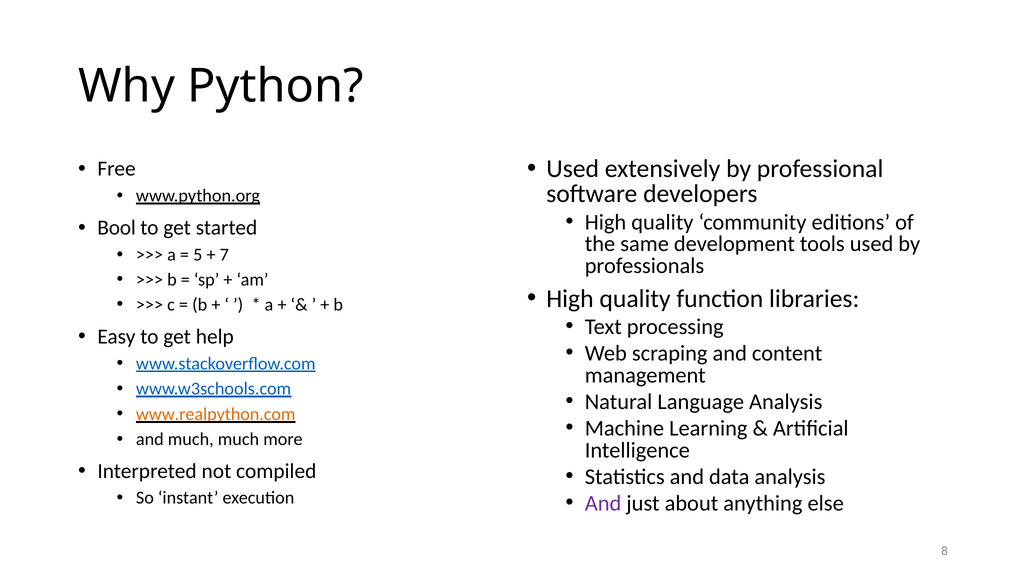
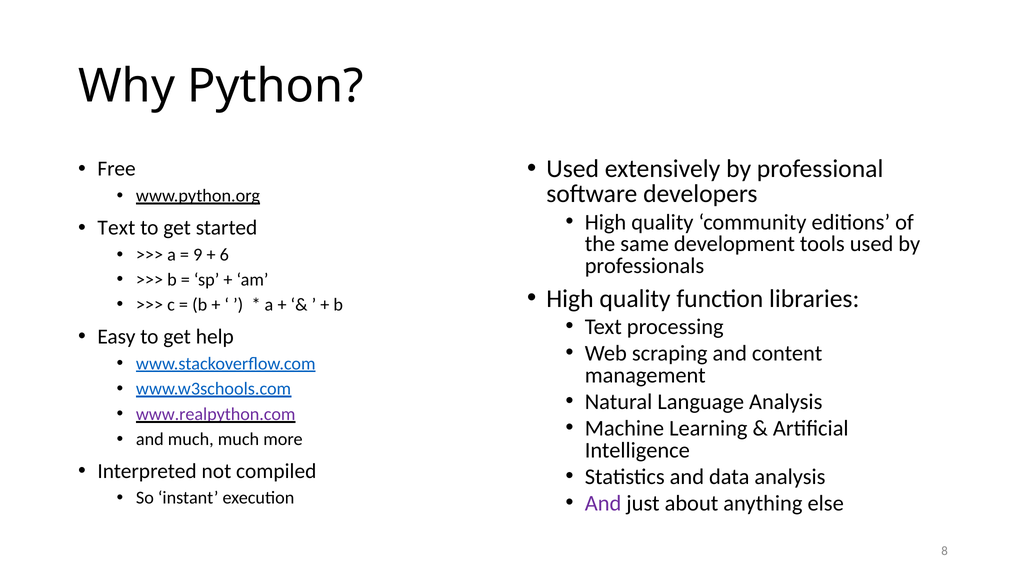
Bool at (117, 228): Bool -> Text
5: 5 -> 9
7: 7 -> 6
www.realpython.com colour: orange -> purple
